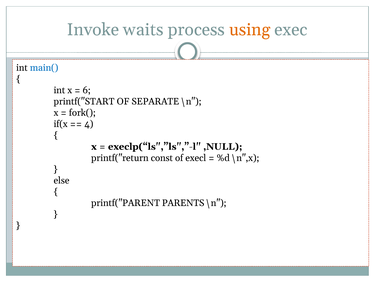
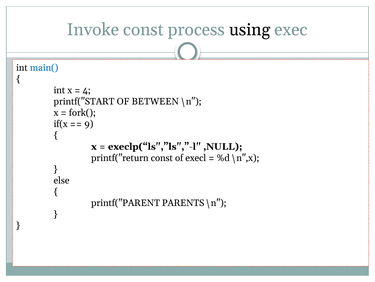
Invoke waits: waits -> const
using colour: orange -> black
6: 6 -> 4
SEPARATE: SEPARATE -> BETWEEN
4: 4 -> 9
